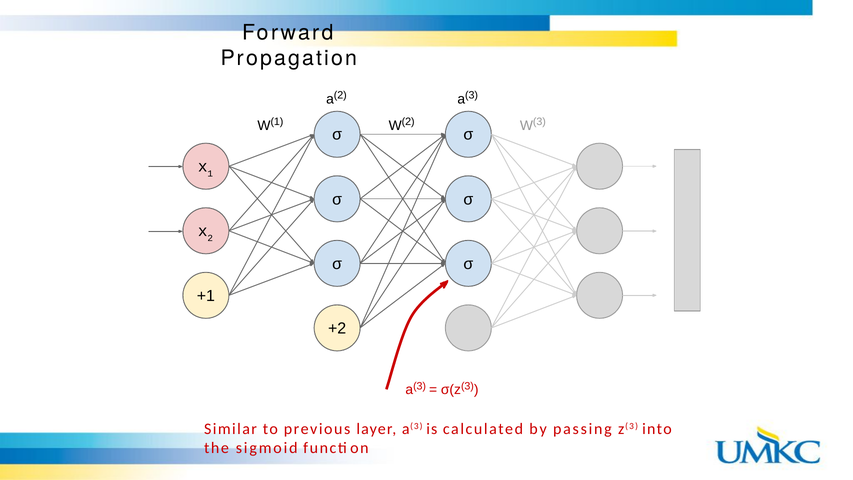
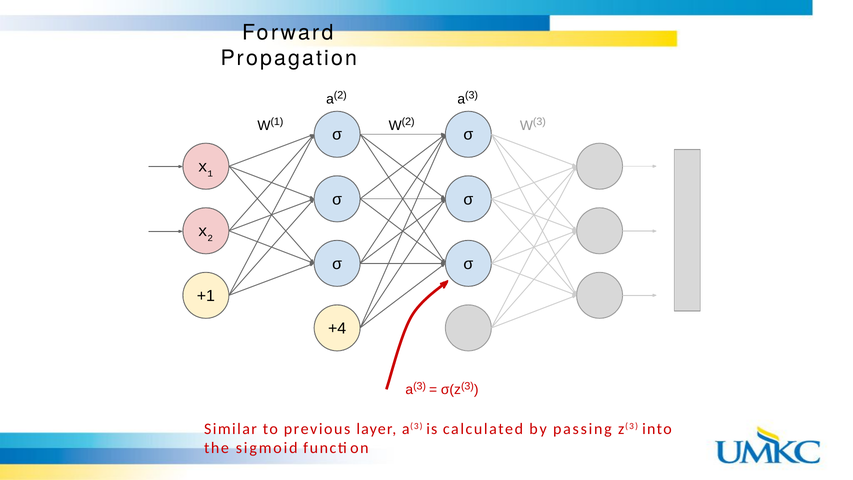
+2: +2 -> +4
